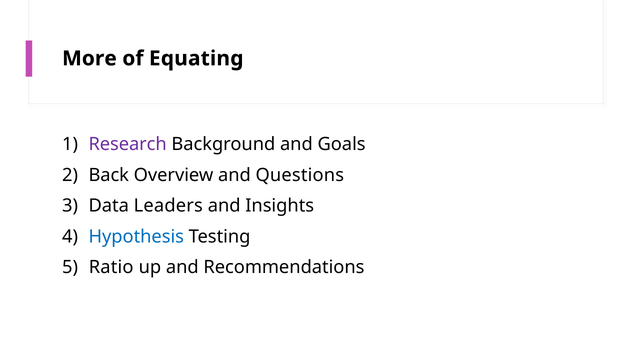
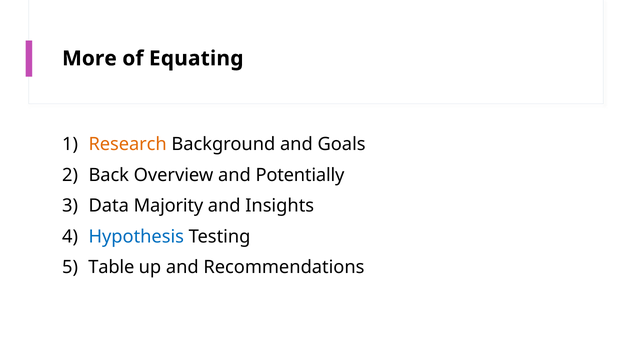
Research colour: purple -> orange
Questions: Questions -> Potentially
Leaders: Leaders -> Majority
Ratio: Ratio -> Table
